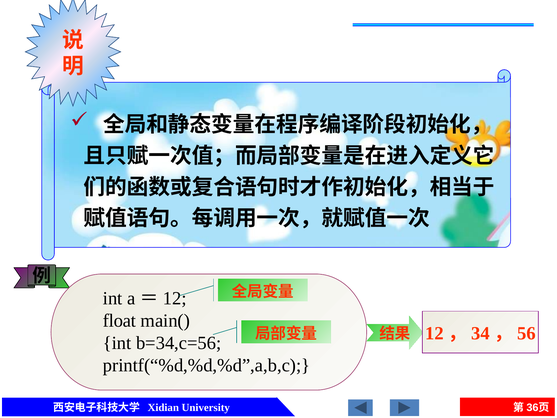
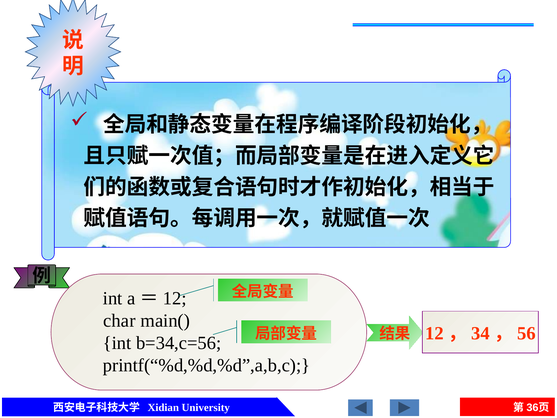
float: float -> char
